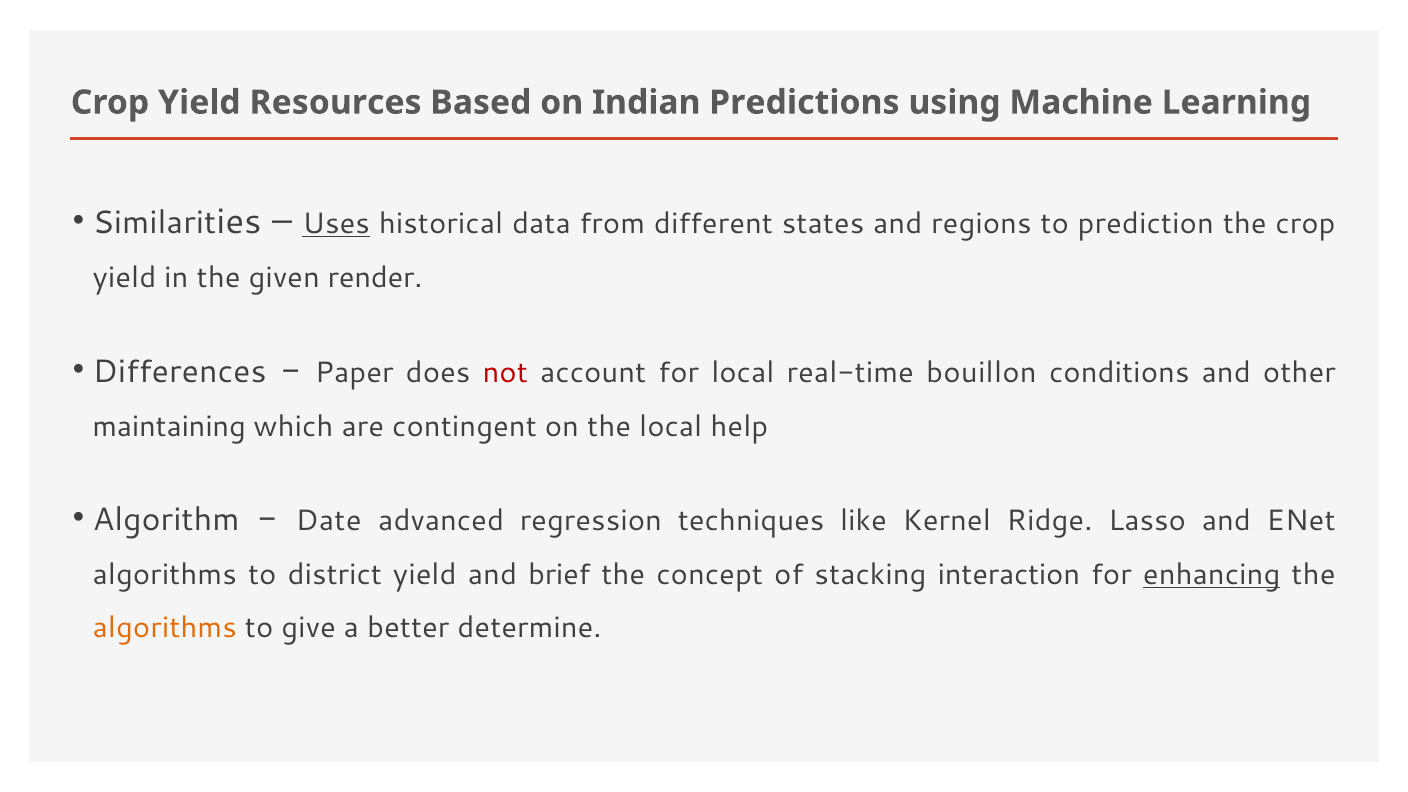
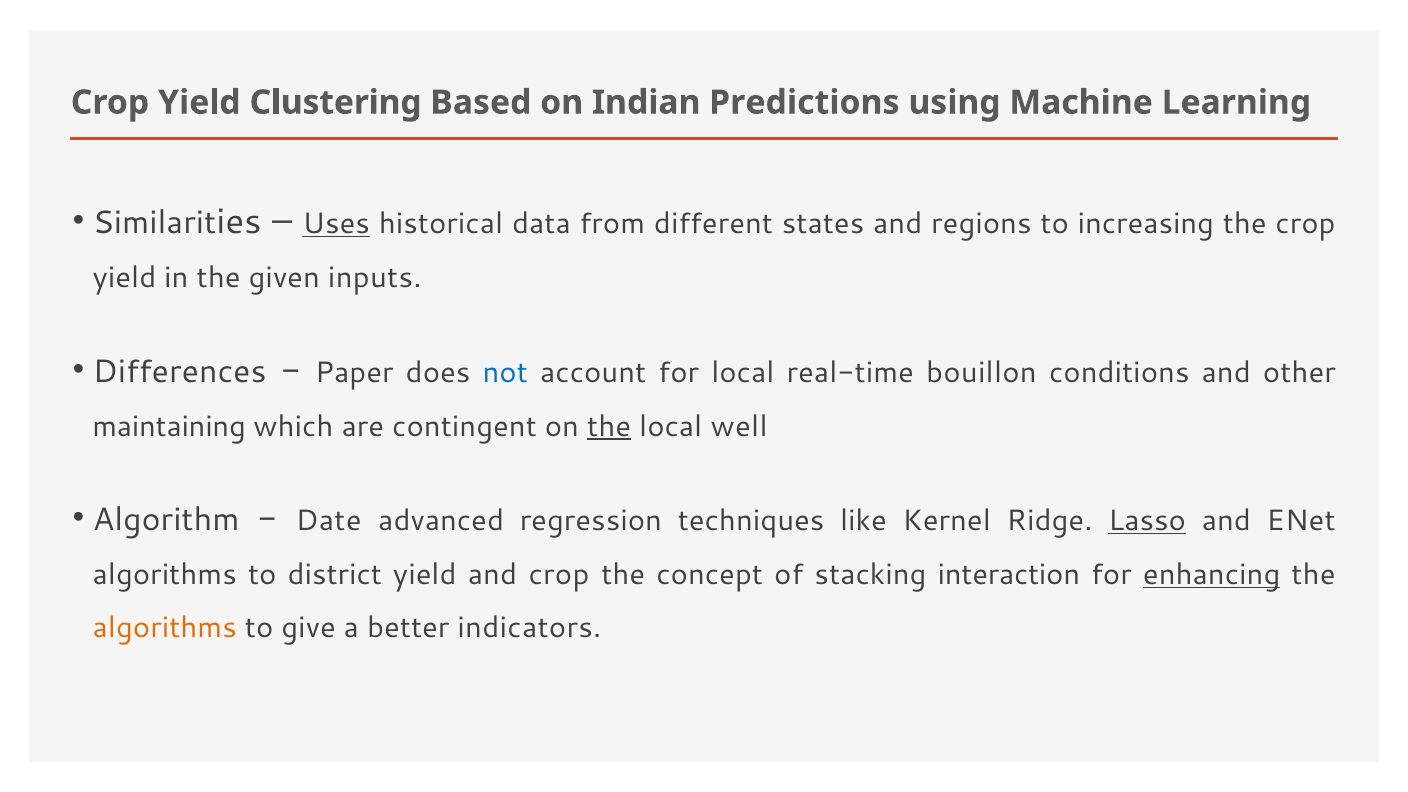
Resources: Resources -> Clustering
prediction: prediction -> increasing
render: render -> inputs
not colour: red -> blue
the at (609, 426) underline: none -> present
help: help -> well
Lasso underline: none -> present
and brief: brief -> crop
determine: determine -> indicators
